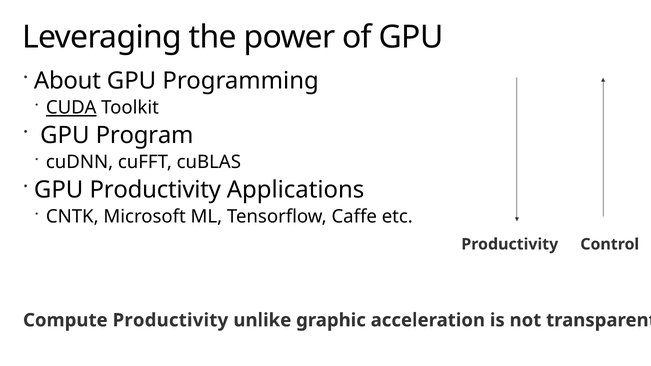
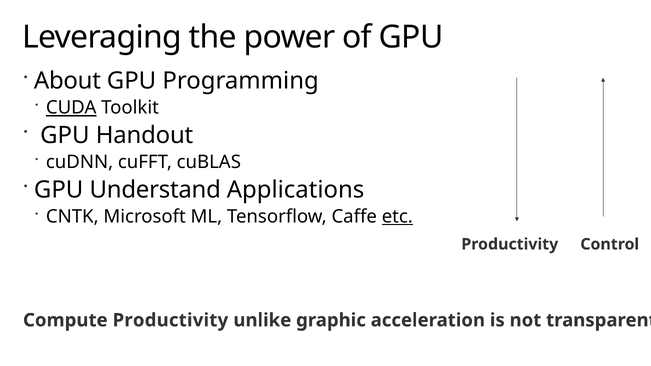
Program: Program -> Handout
GPU Productivity: Productivity -> Understand
etc underline: none -> present
